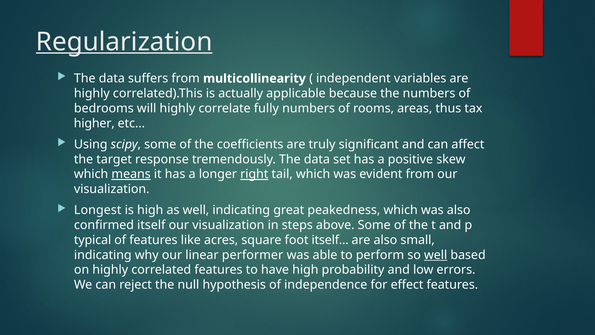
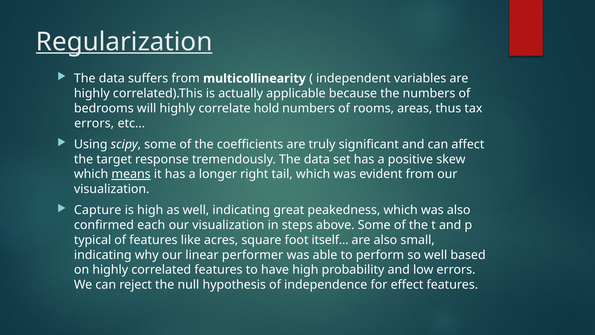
fully: fully -> hold
higher at (94, 123): higher -> errors
right underline: present -> none
Longest: Longest -> Capture
confirmed itself: itself -> each
well at (436, 255) underline: present -> none
